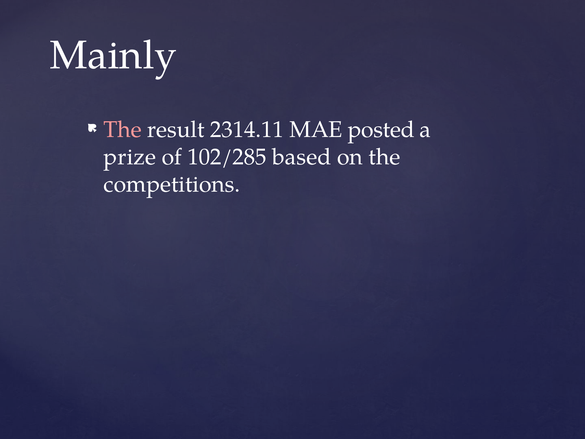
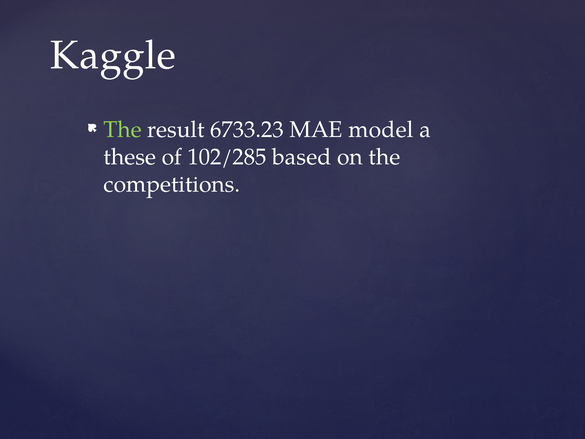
Mainly: Mainly -> Kaggle
The at (123, 130) colour: pink -> light green
2314.11: 2314.11 -> 6733.23
posted: posted -> model
prize: prize -> these
